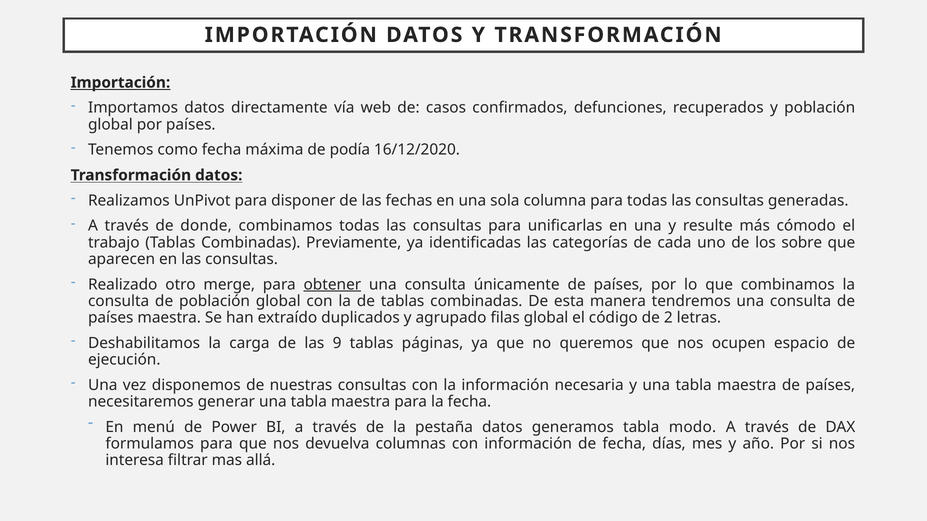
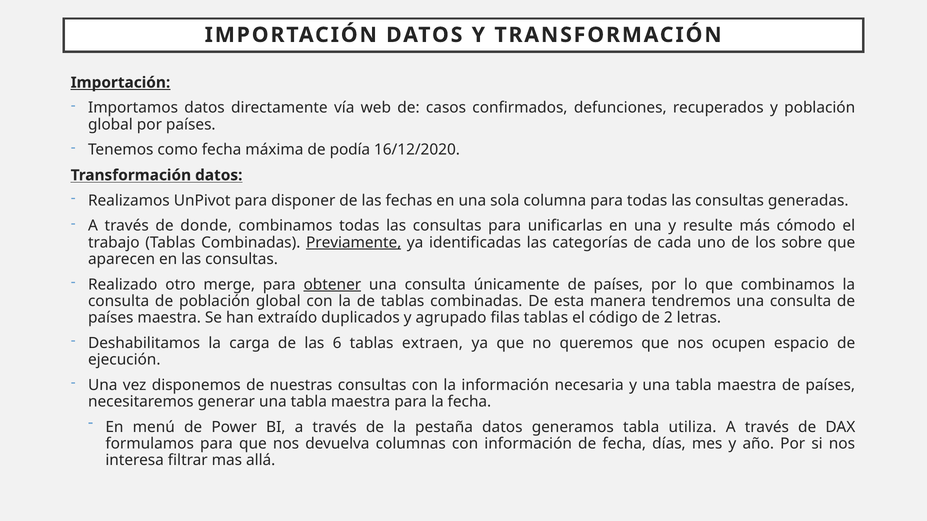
Previamente underline: none -> present
filas global: global -> tablas
9: 9 -> 6
páginas: páginas -> extraen
modo: modo -> utiliza
